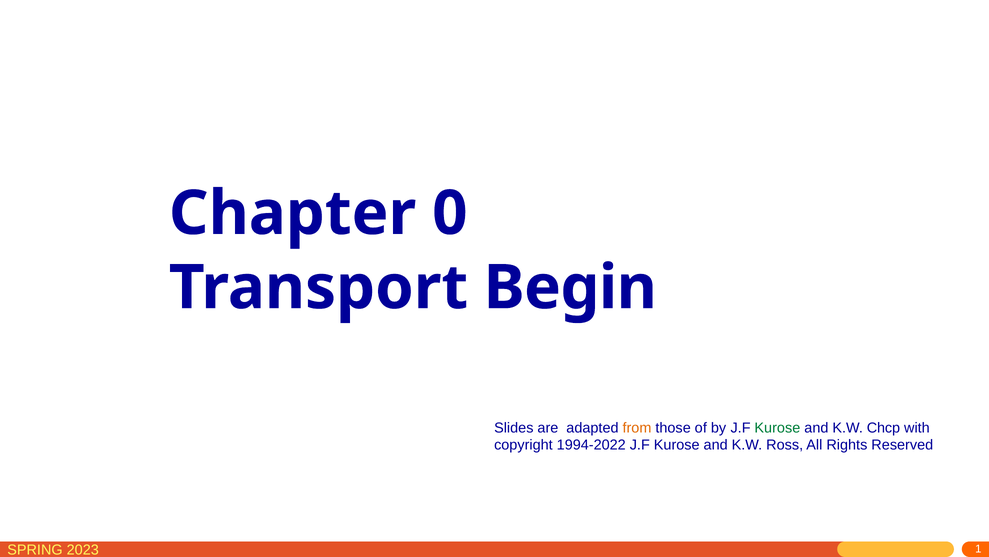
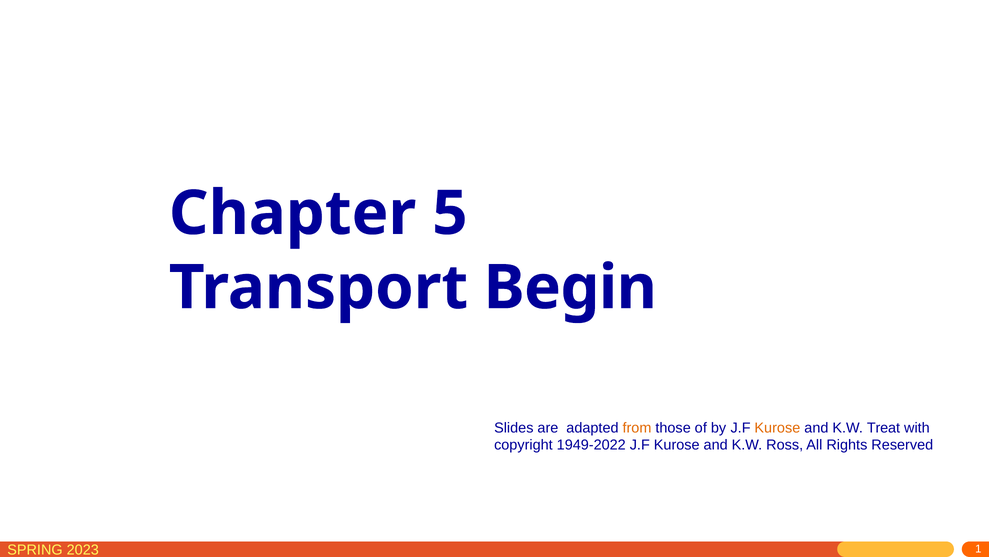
0: 0 -> 5
Kurose at (777, 427) colour: green -> orange
Chcp: Chcp -> Treat
1994-2022: 1994-2022 -> 1949-2022
